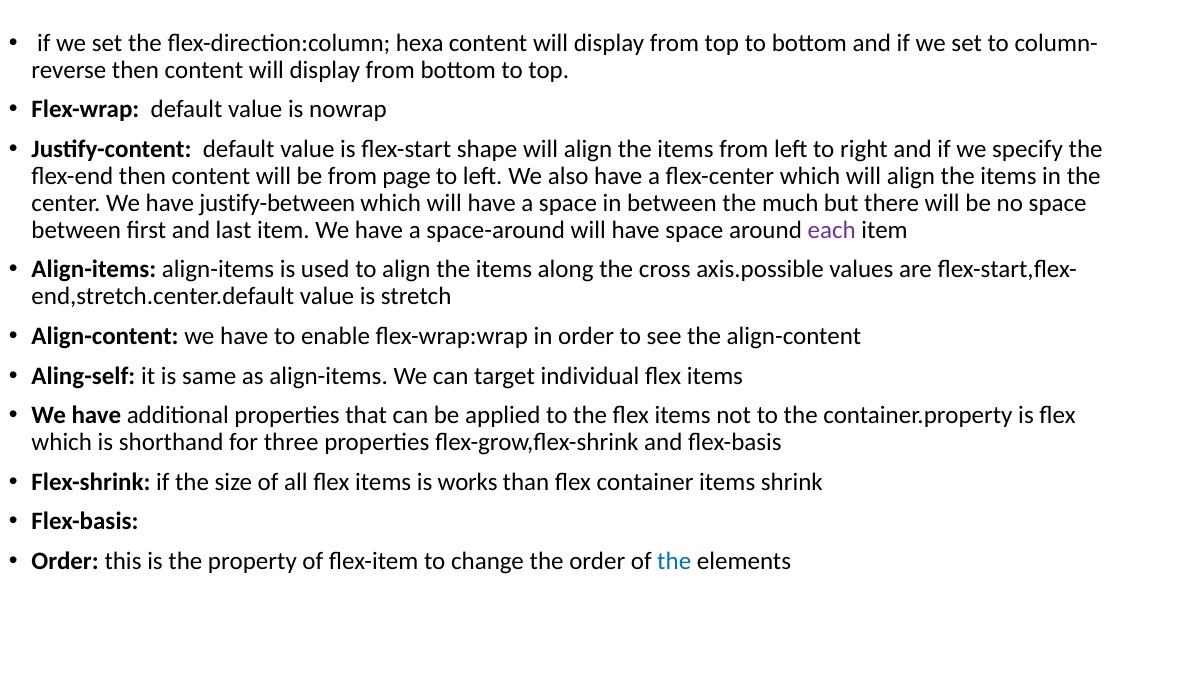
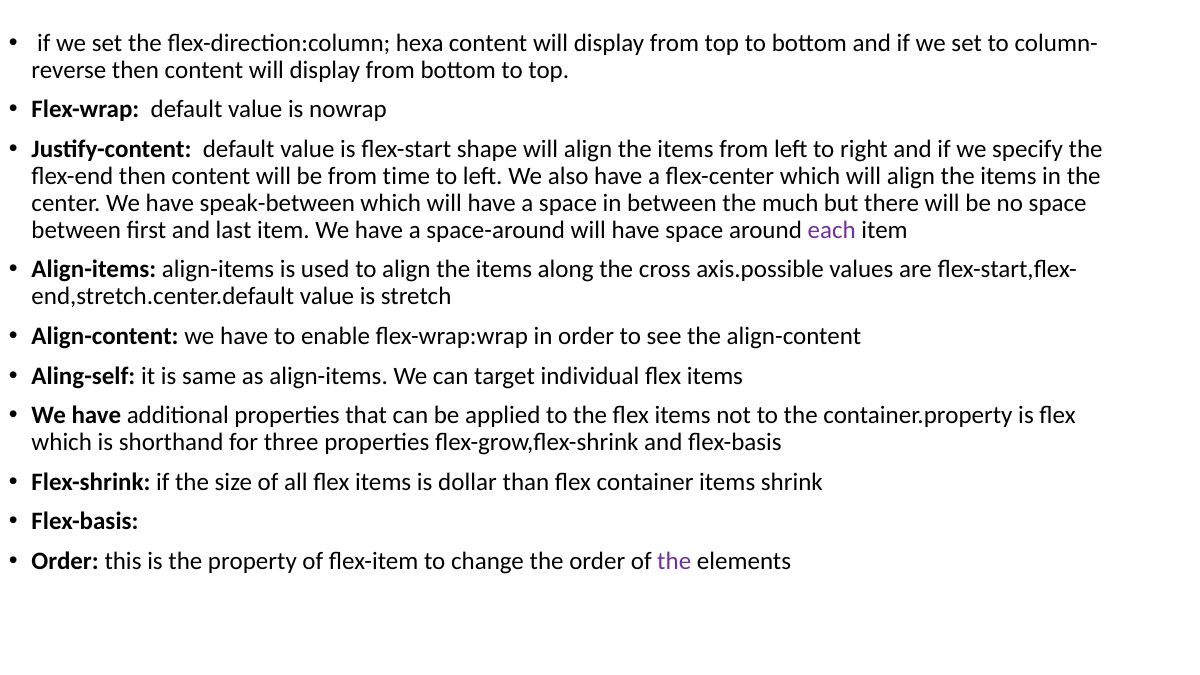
page: page -> time
justify-between: justify-between -> speak-between
works: works -> dollar
the at (674, 561) colour: blue -> purple
